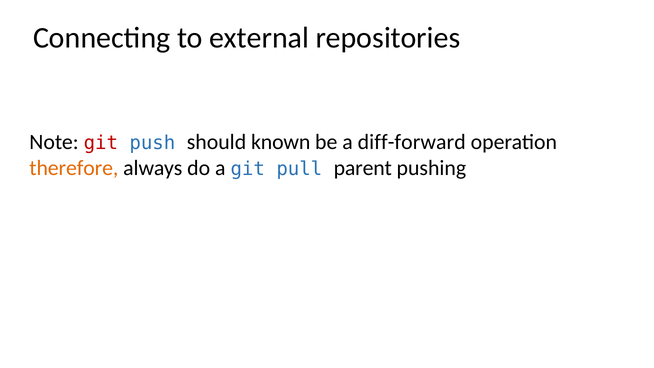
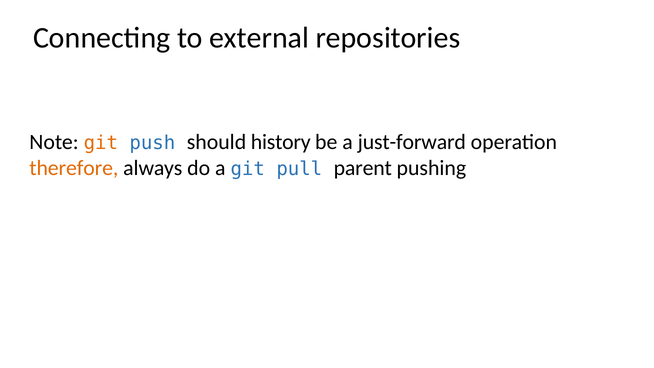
git at (101, 143) colour: red -> orange
known: known -> history
diff-forward: diff-forward -> just-forward
